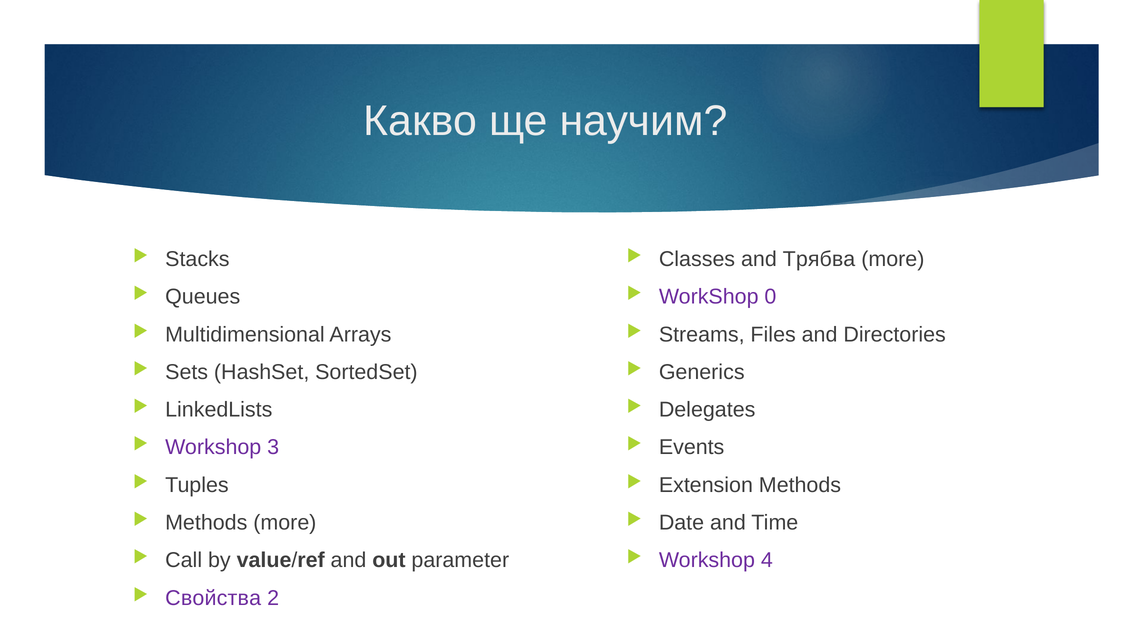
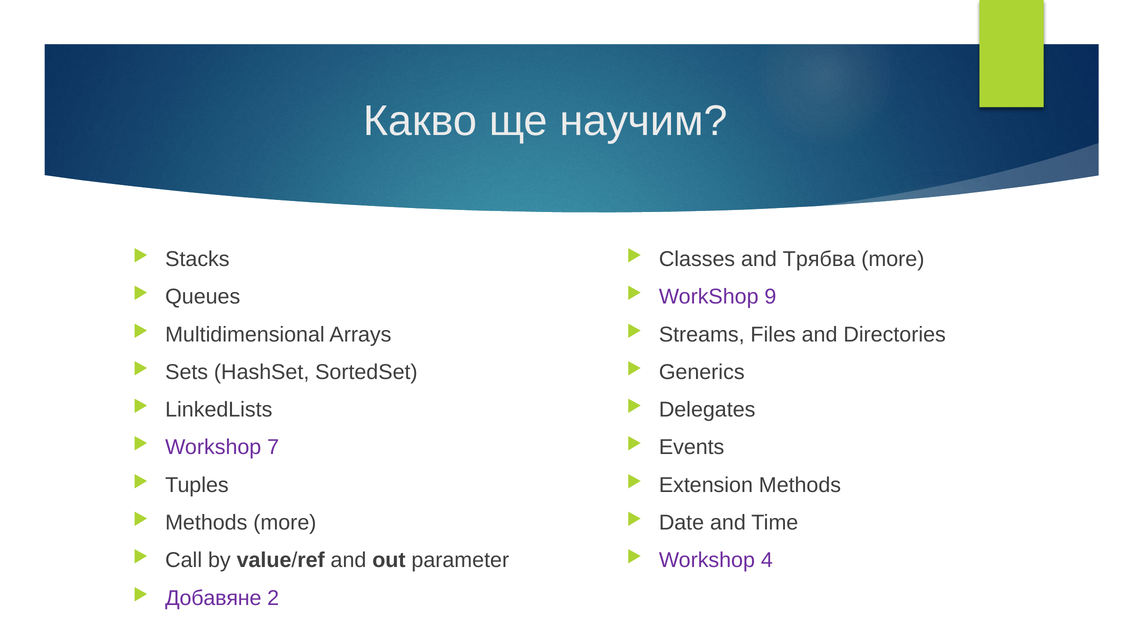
0: 0 -> 9
3: 3 -> 7
Свойства: Свойства -> Добавяне
